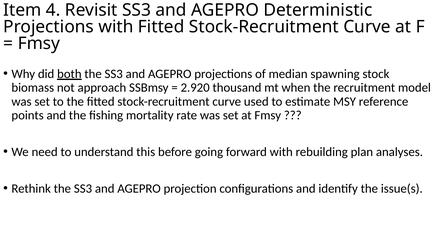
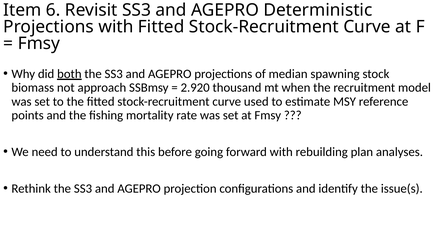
4: 4 -> 6
